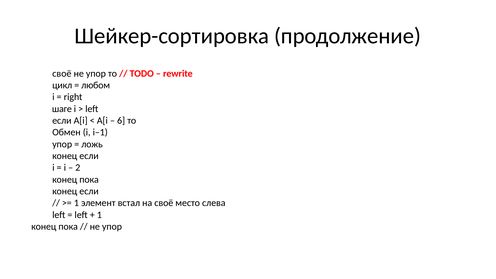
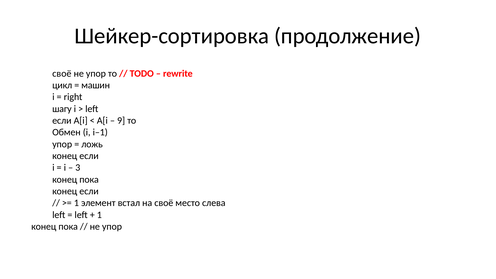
любом: любом -> машин
шаге: шаге -> шагу
6: 6 -> 9
2: 2 -> 3
